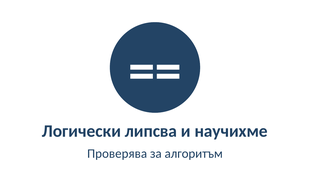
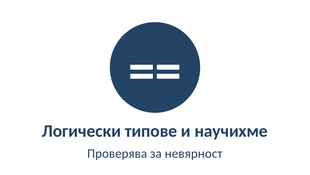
липсва: липсва -> типове
алгоритъм: алгоритъм -> невярност
